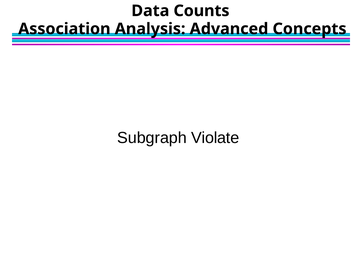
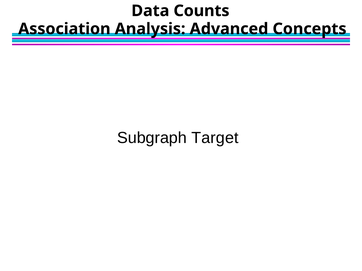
Violate: Violate -> Target
